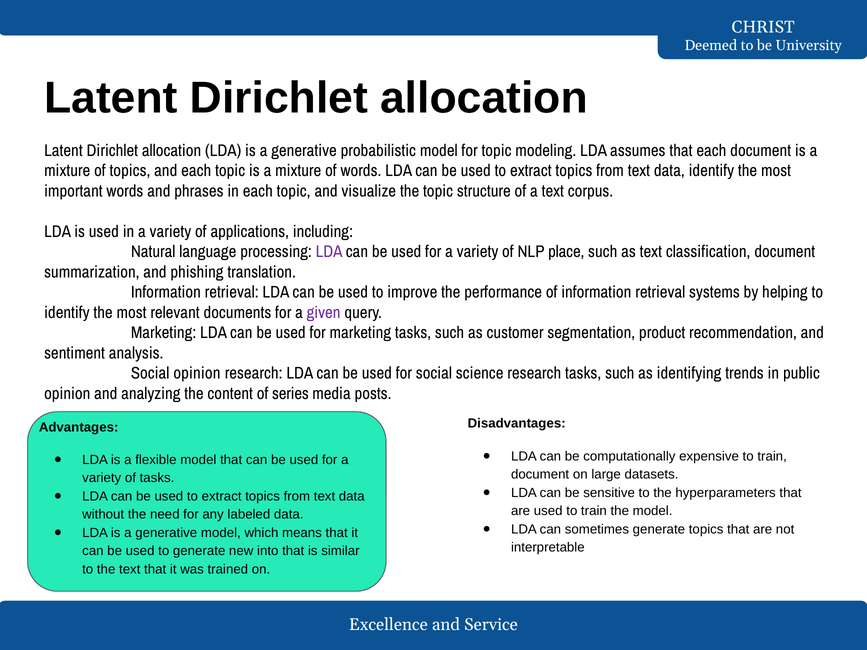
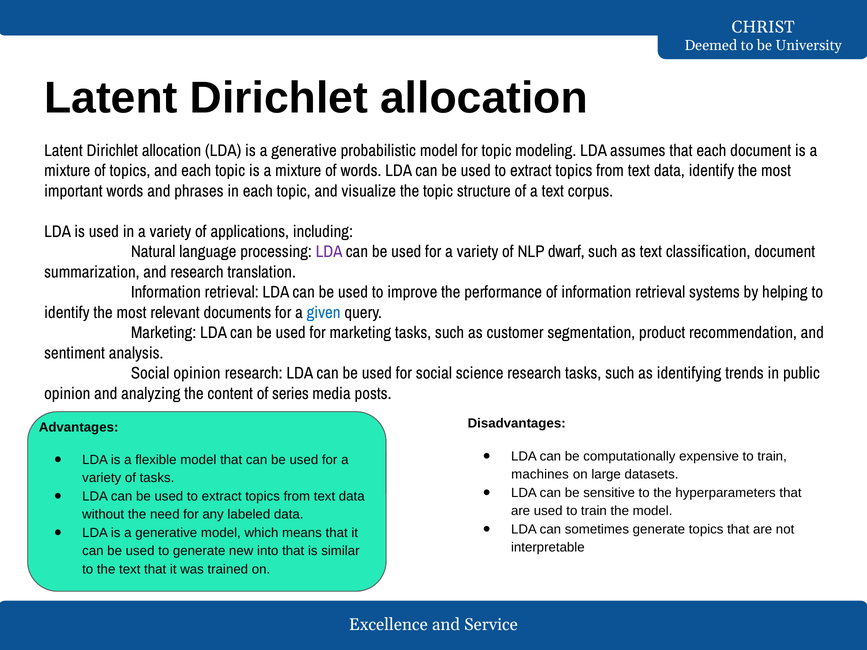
place: place -> dwarf
and phishing: phishing -> research
given colour: purple -> blue
document at (540, 475): document -> machines
